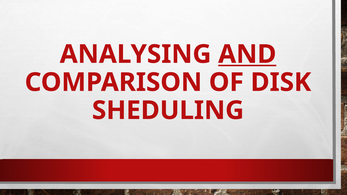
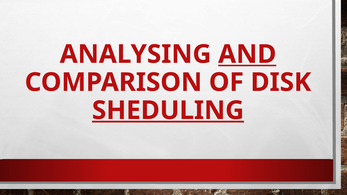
SHEDULING underline: none -> present
